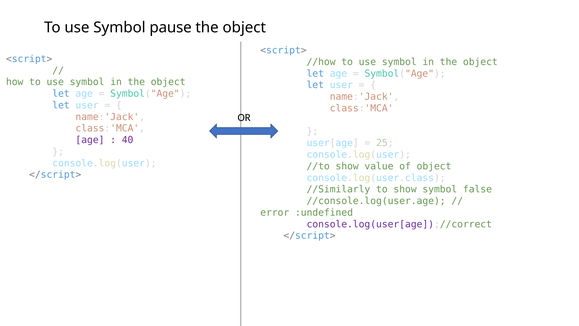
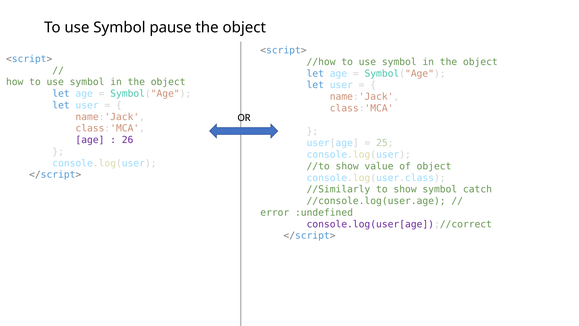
40: 40 -> 26
false: false -> catch
